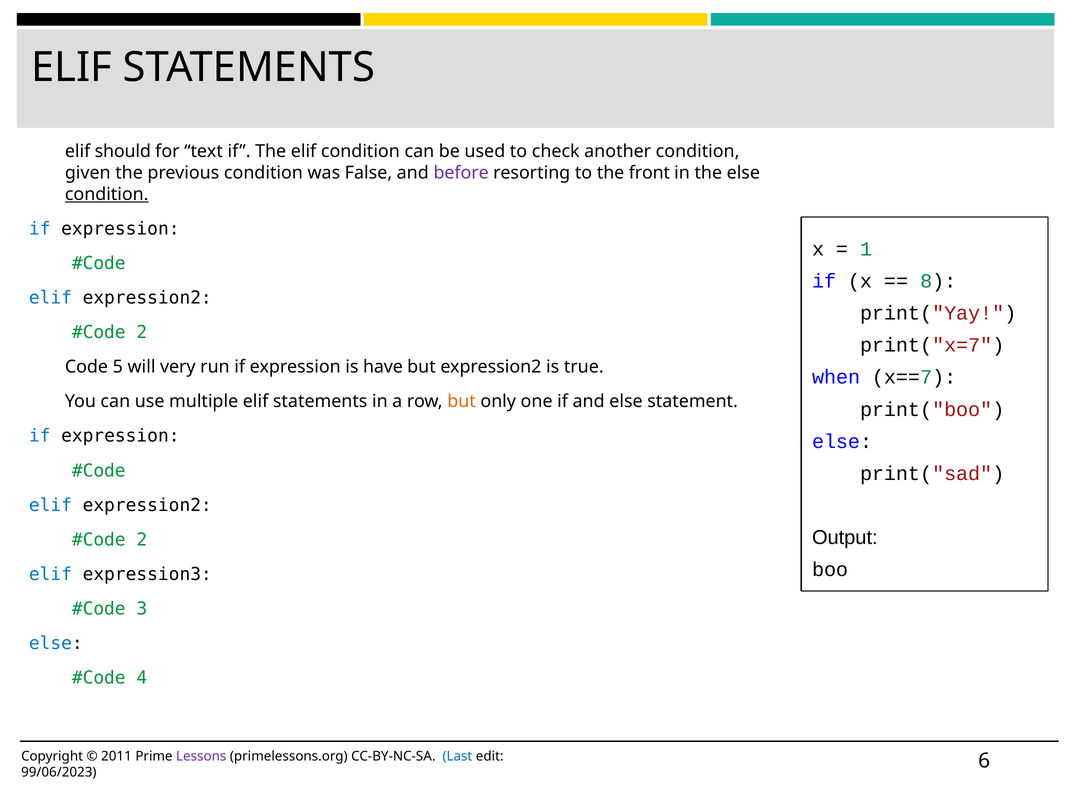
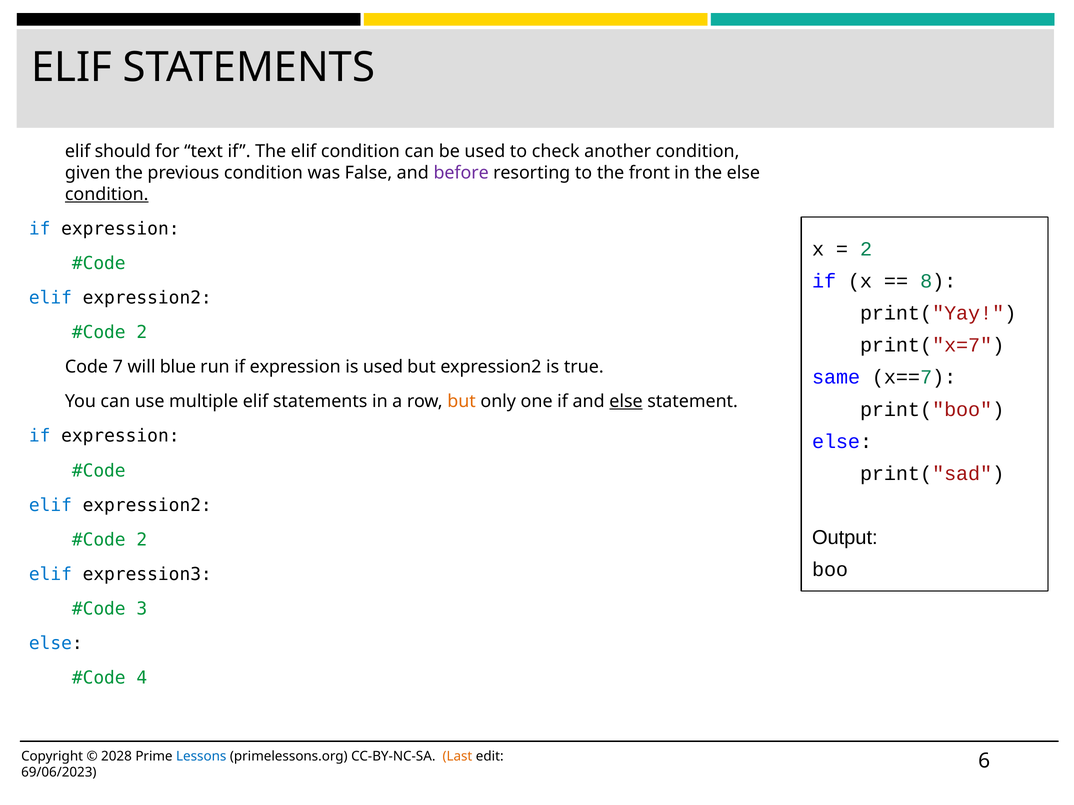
1 at (866, 249): 1 -> 2
5: 5 -> 7
very: very -> blue
is have: have -> used
when: when -> same
else at (626, 402) underline: none -> present
2011: 2011 -> 2028
Lessons colour: purple -> blue
Last colour: blue -> orange
99/06/2023: 99/06/2023 -> 69/06/2023
